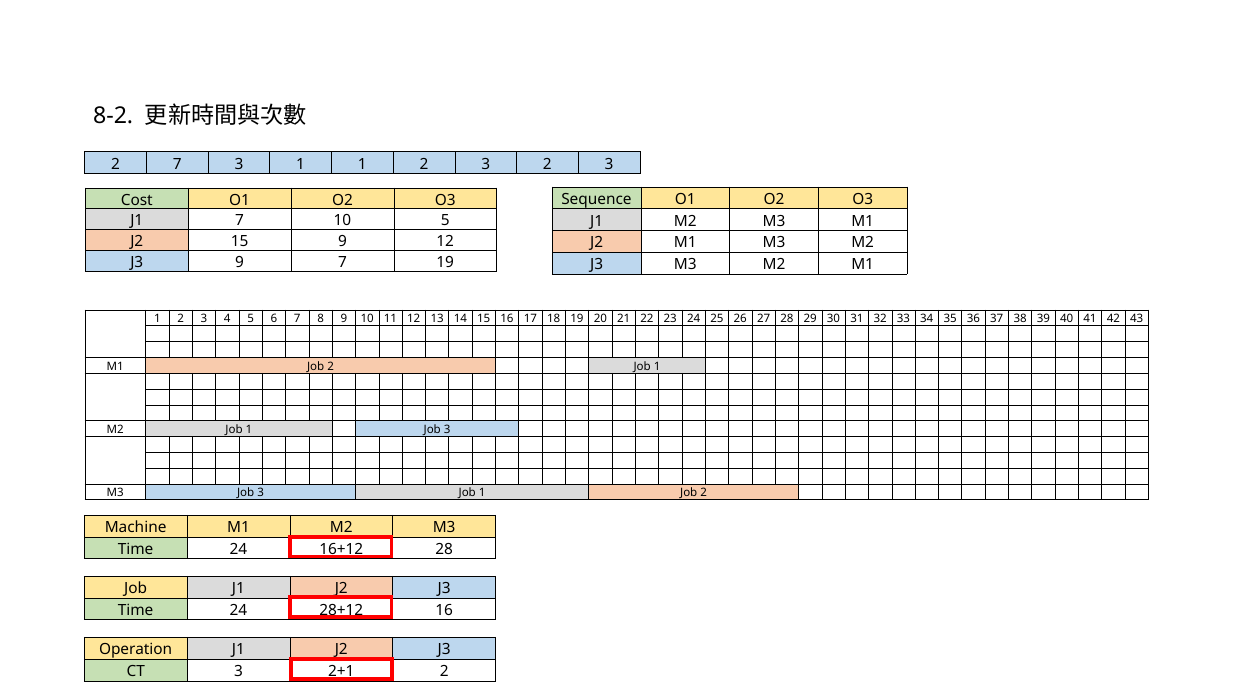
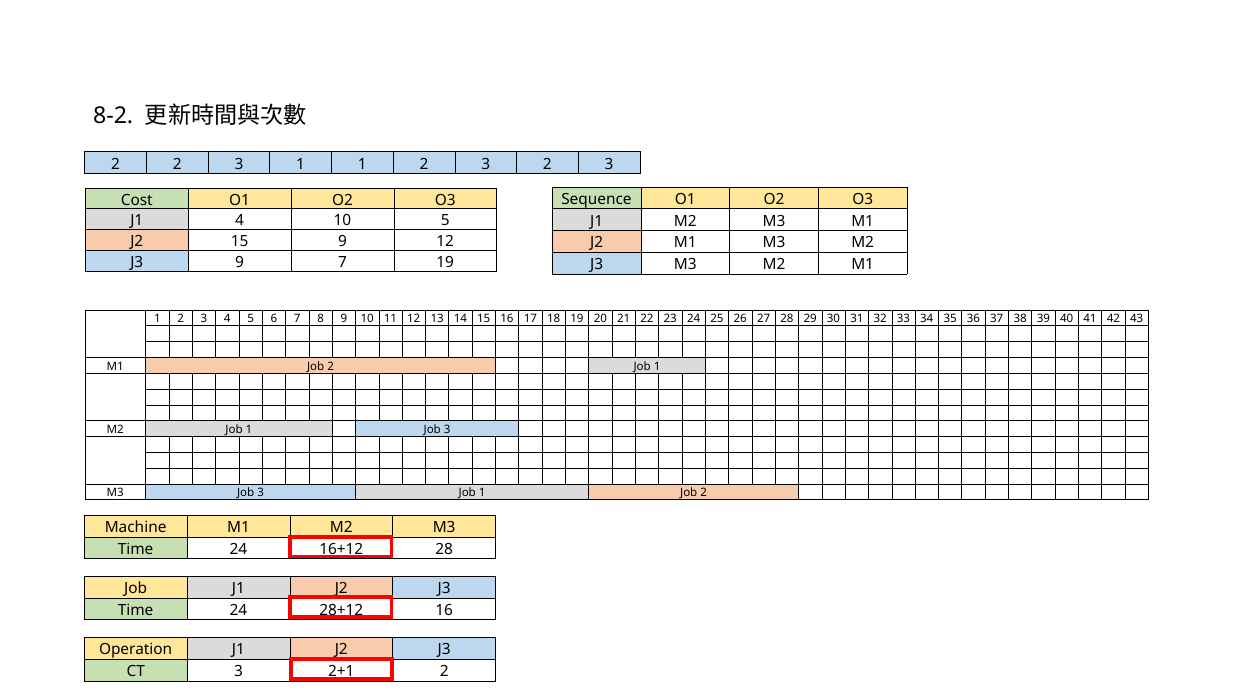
2 7: 7 -> 2
7 at (240, 221): 7 -> 4
